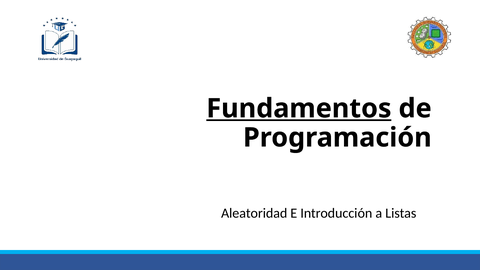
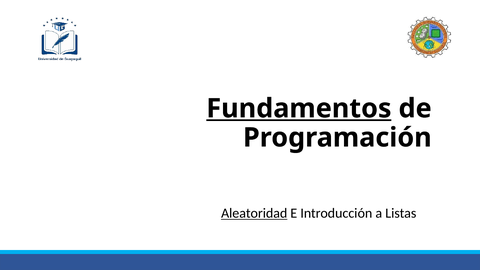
Aleatoridad underline: none -> present
